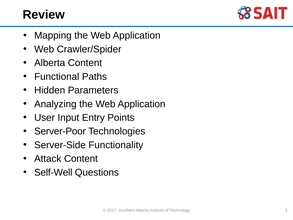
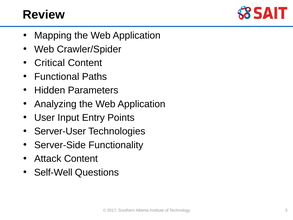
Alberta at (50, 63): Alberta -> Critical
Server-Poor: Server-Poor -> Server-User
